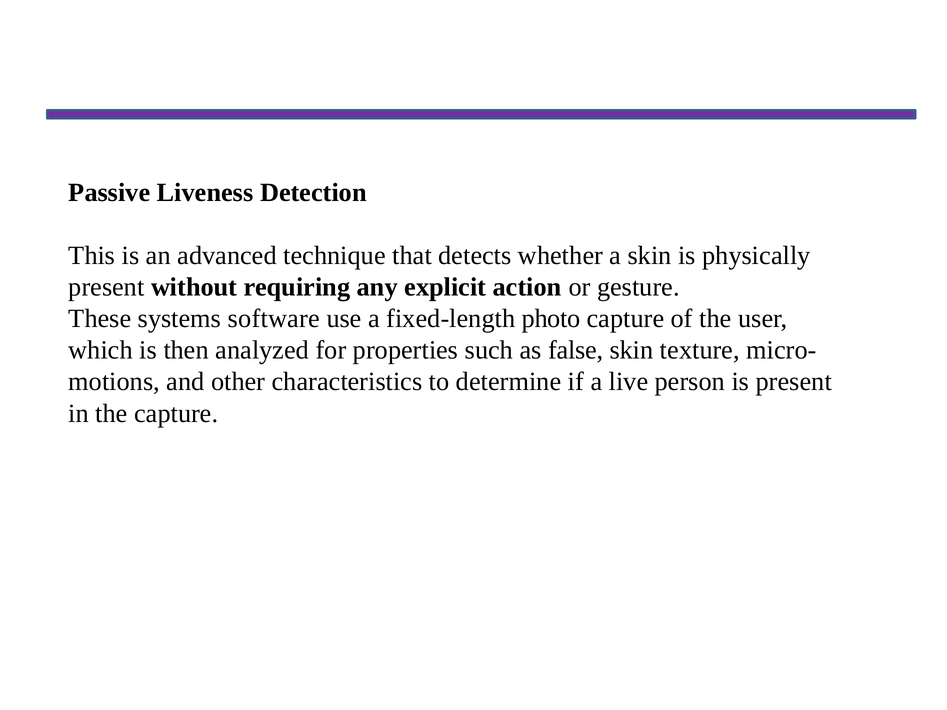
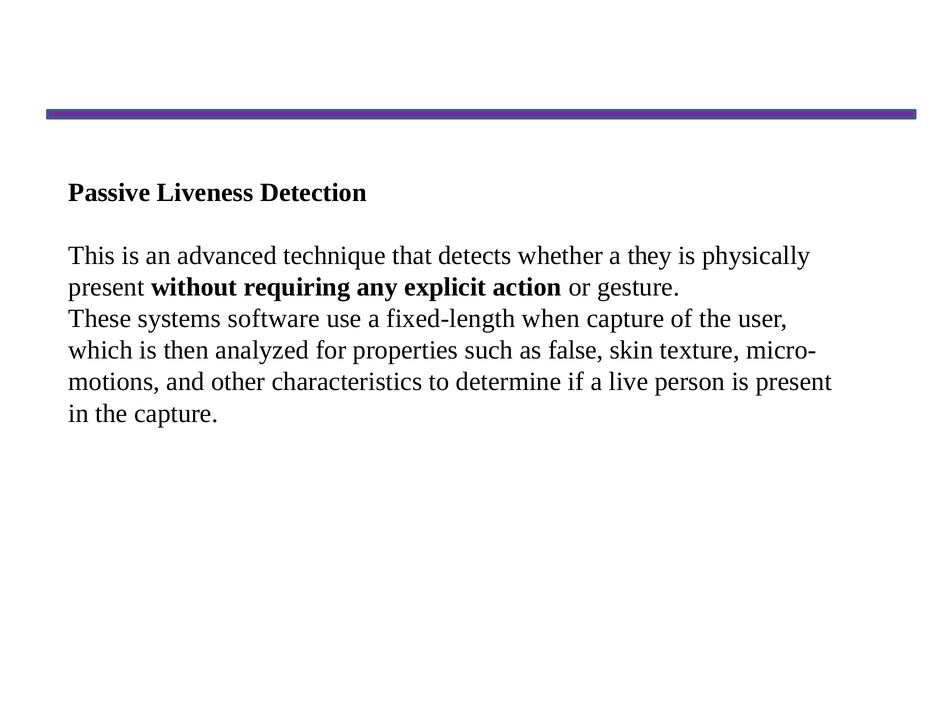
a skin: skin -> they
photo: photo -> when
